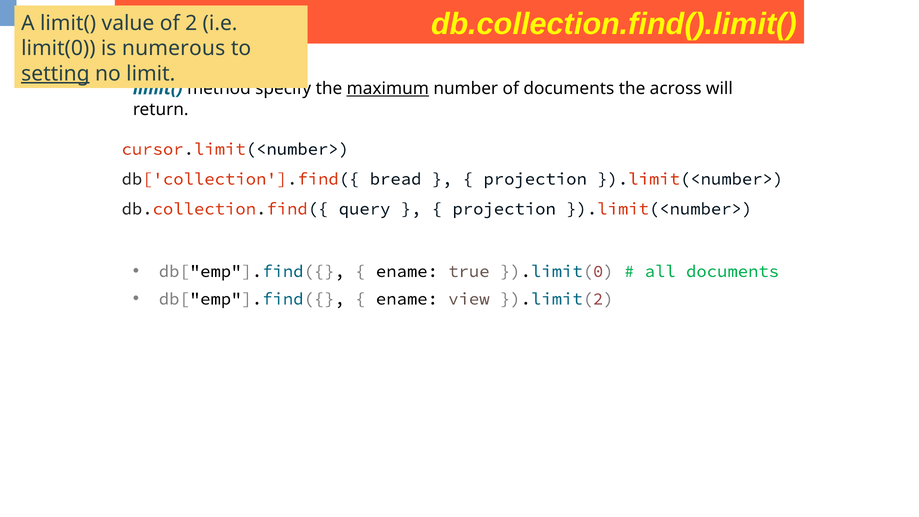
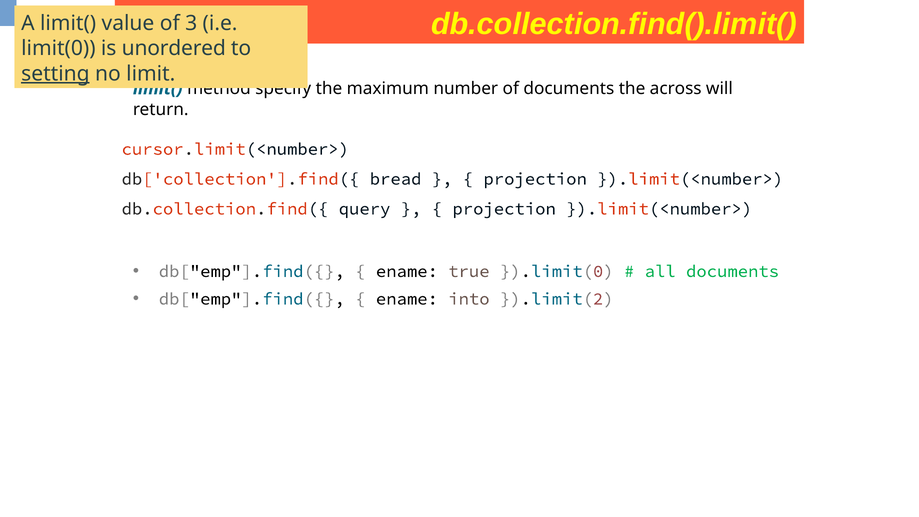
2: 2 -> 3
numerous: numerous -> unordered
maximum underline: present -> none
view: view -> into
